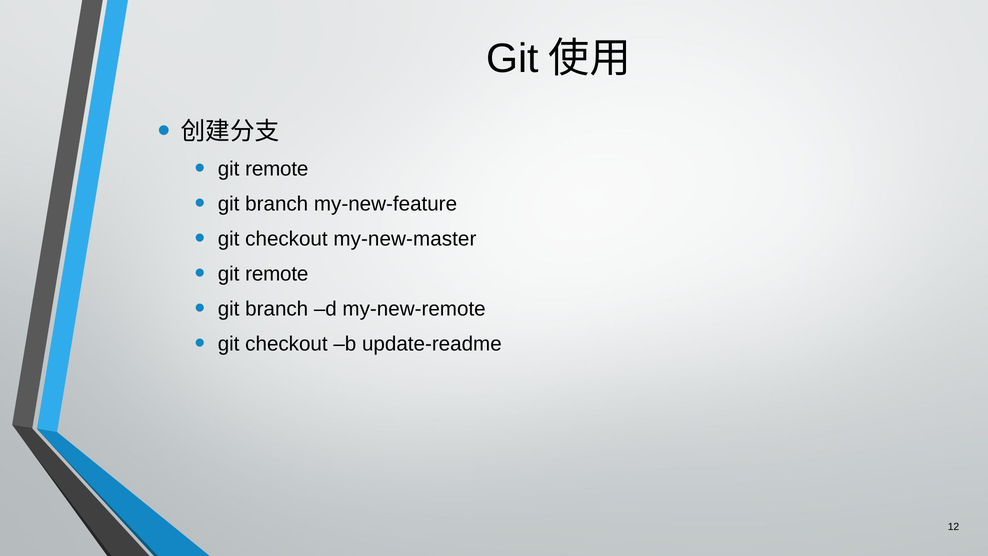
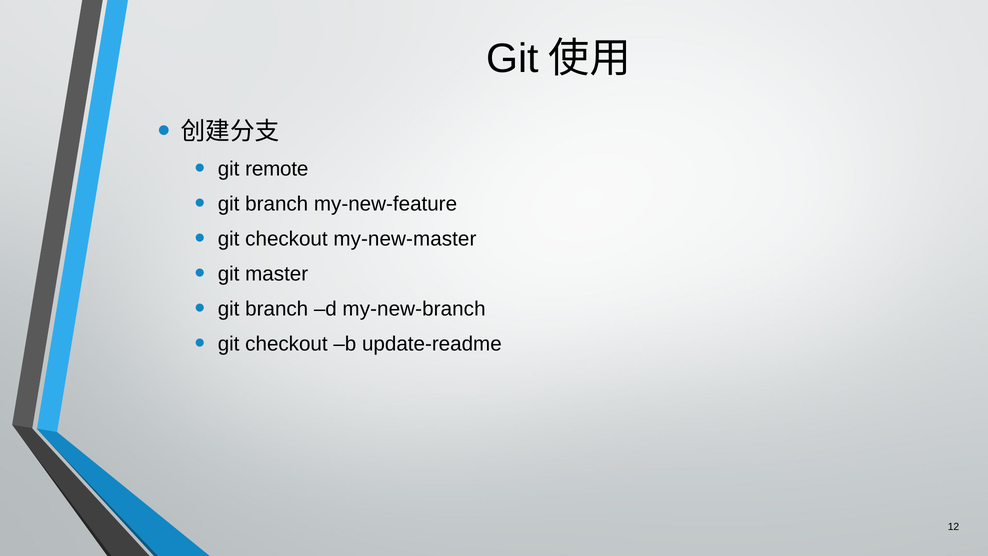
remote at (277, 274): remote -> master
my-new-remote: my-new-remote -> my-new-branch
